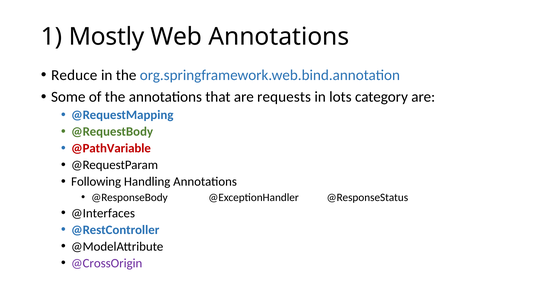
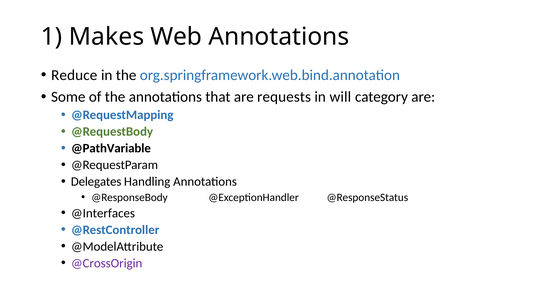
Mostly: Mostly -> Makes
lots: lots -> will
@PathVariable colour: red -> black
Following: Following -> Delegates
